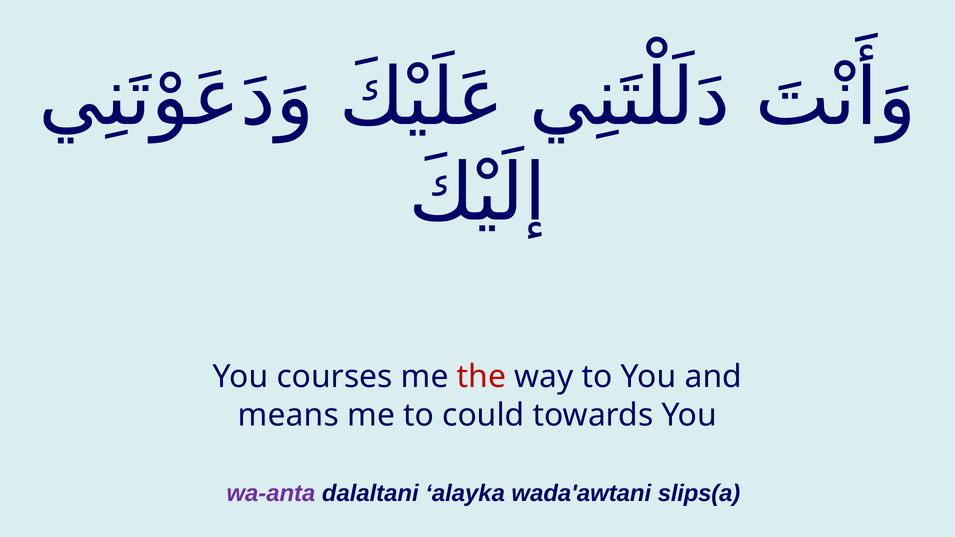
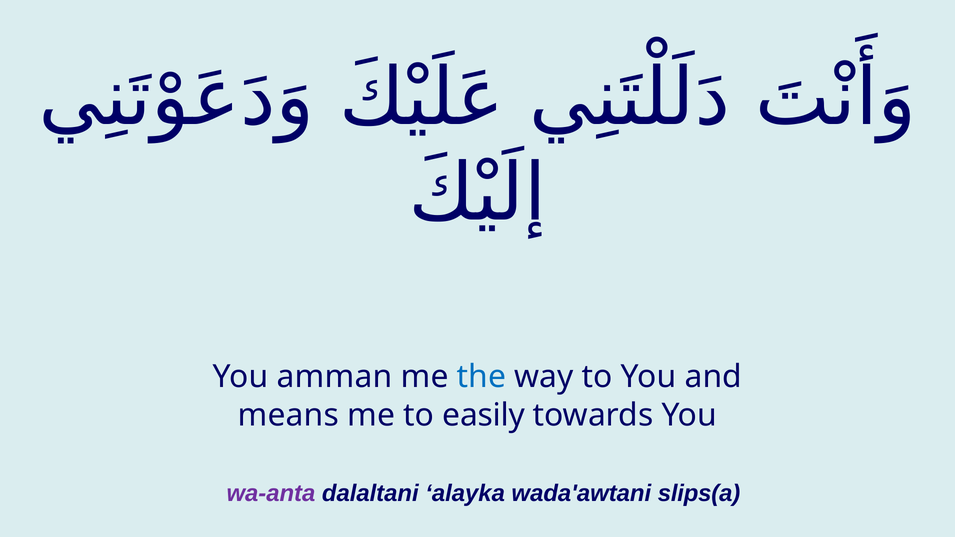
courses: courses -> amman
the colour: red -> blue
could: could -> easily
